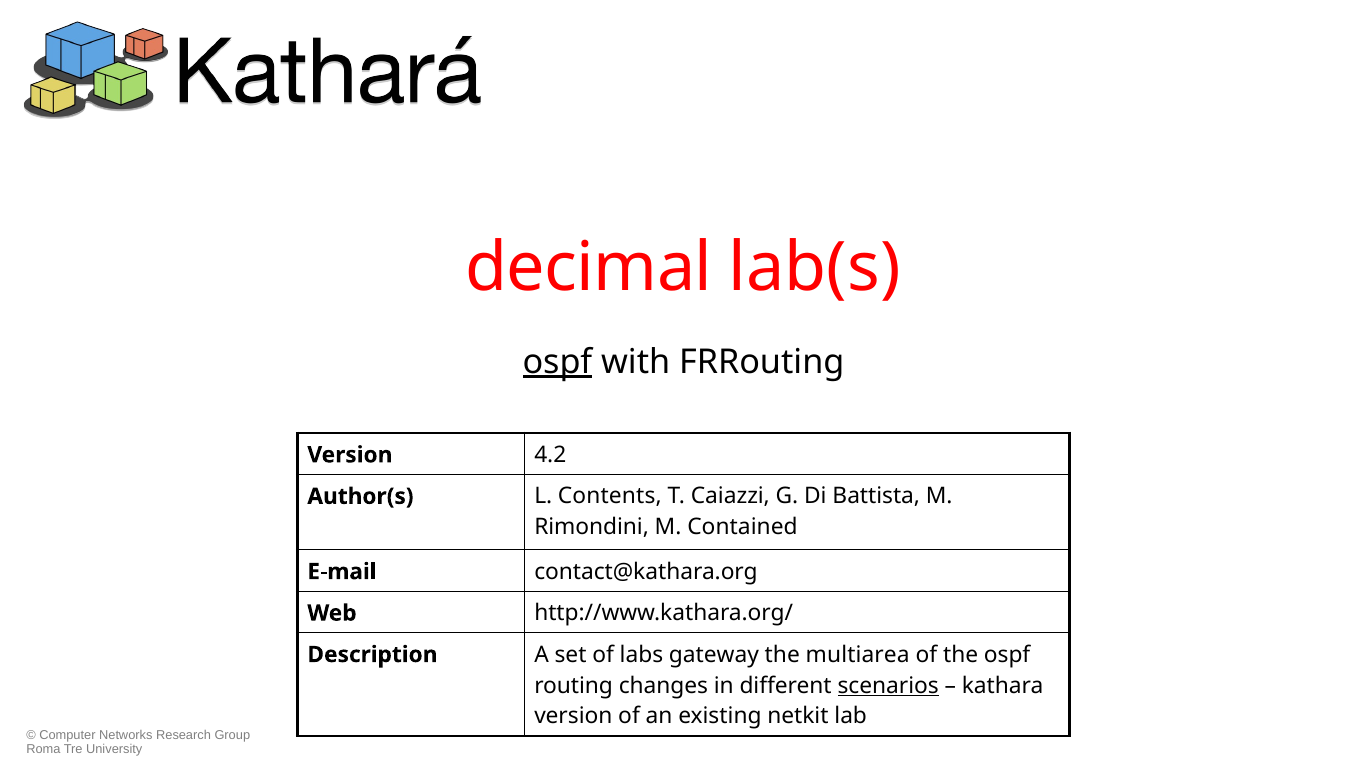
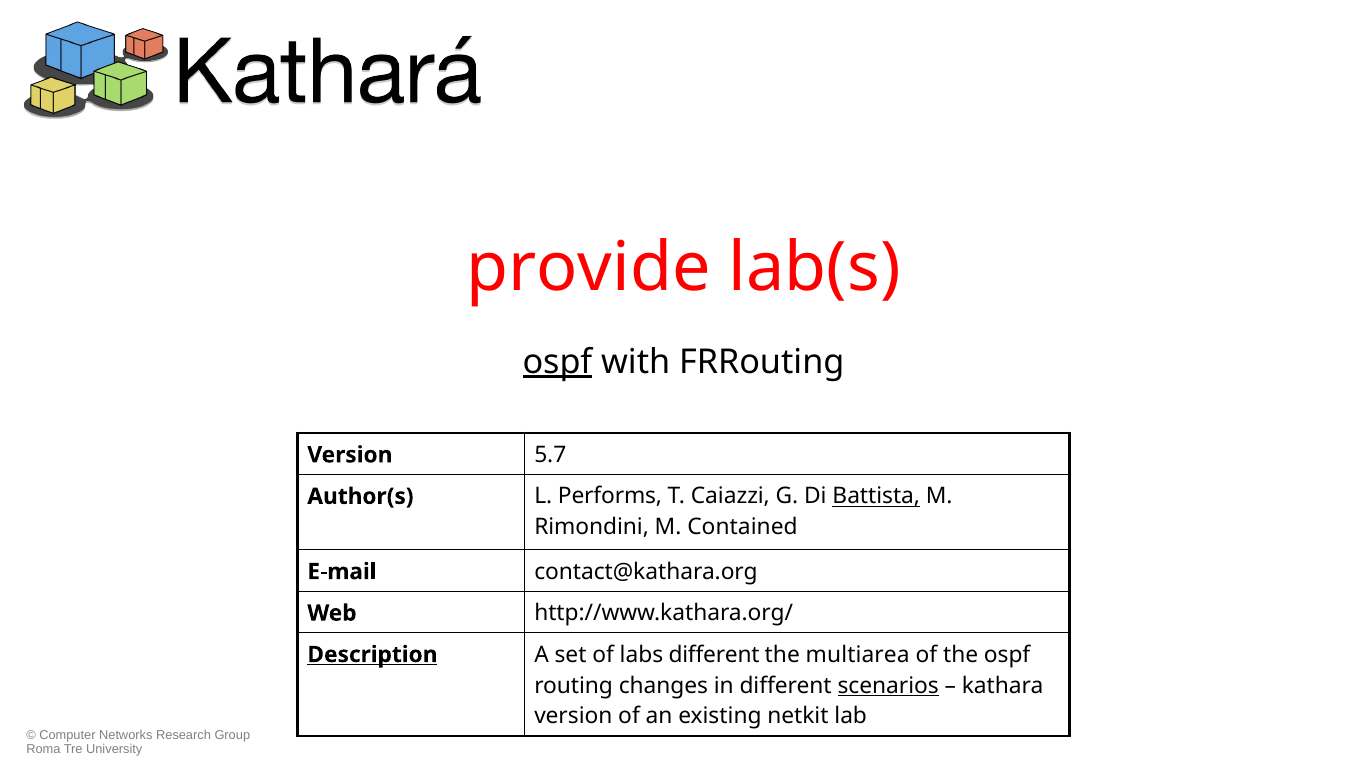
decimal: decimal -> provide
4.2: 4.2 -> 5.7
Contents: Contents -> Performs
Battista underline: none -> present
Description underline: none -> present
labs gateway: gateway -> different
